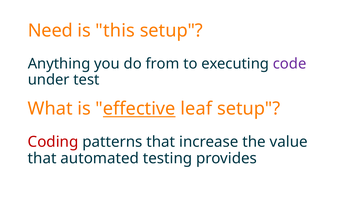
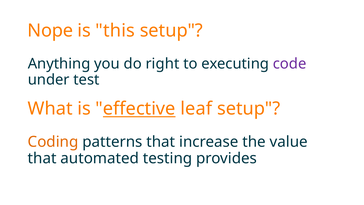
Need: Need -> Nope
from: from -> right
Coding colour: red -> orange
